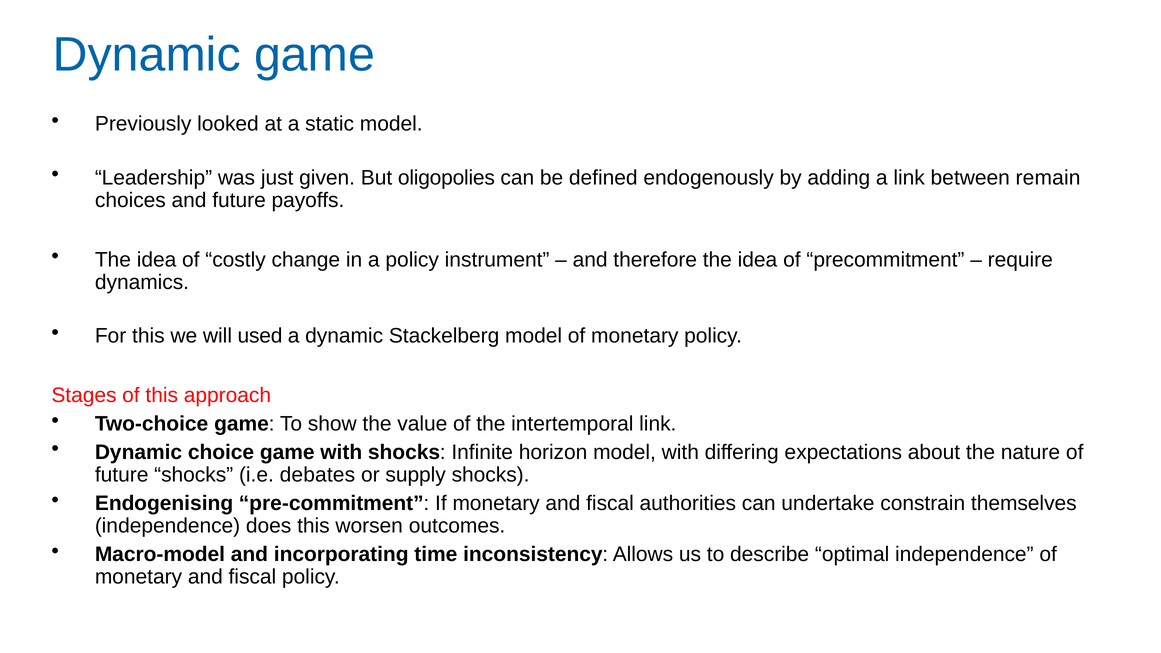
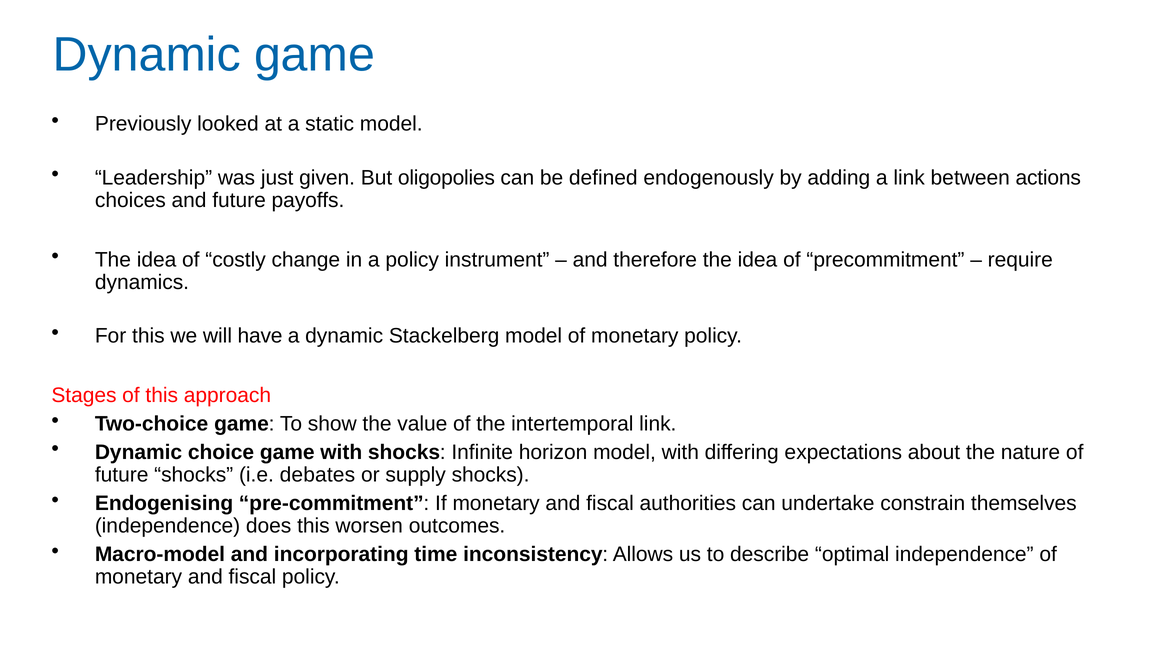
remain: remain -> actions
used: used -> have
